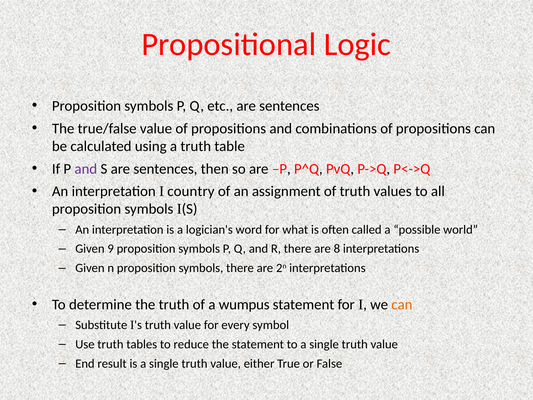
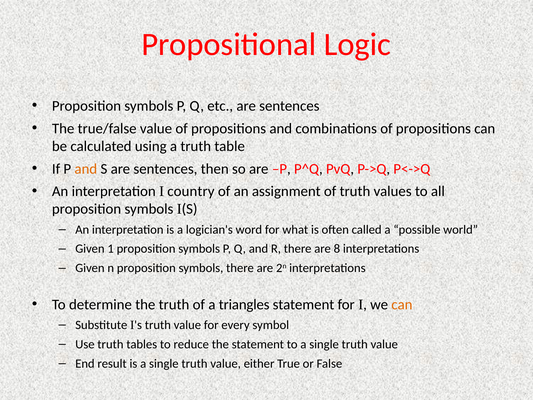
and at (86, 169) colour: purple -> orange
9: 9 -> 1
wumpus: wumpus -> triangles
